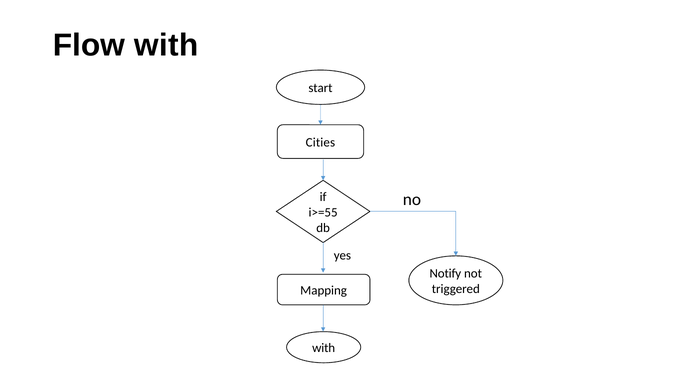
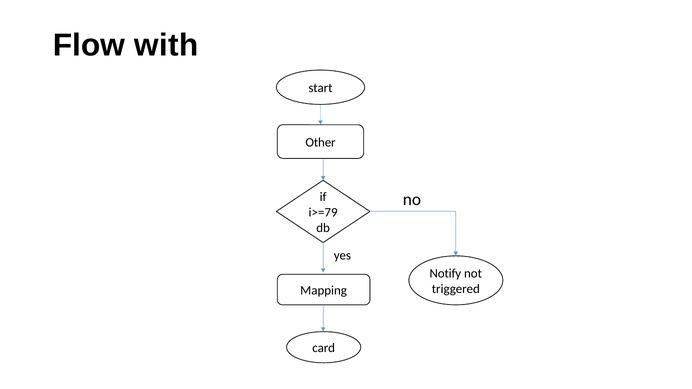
Cities: Cities -> Other
i>=55: i>=55 -> i>=79
with at (324, 348): with -> card
